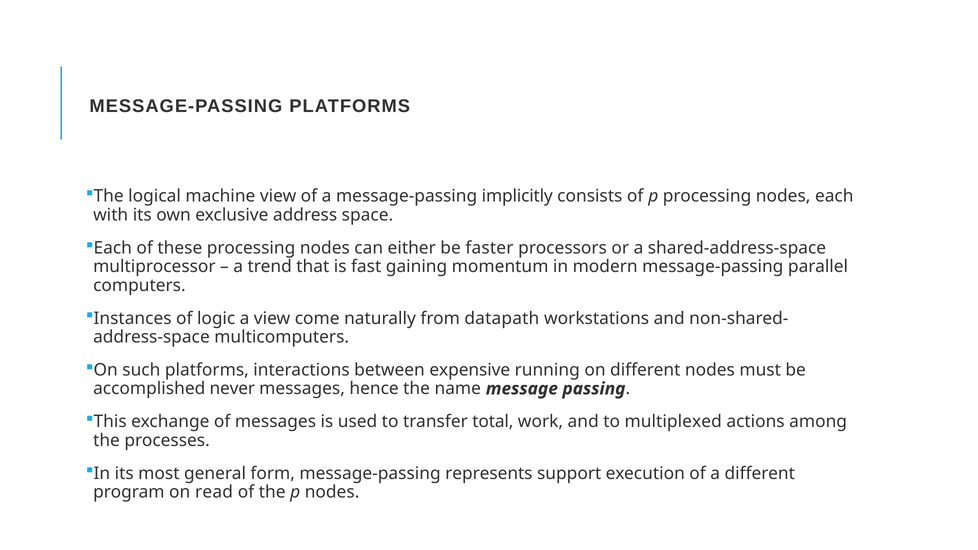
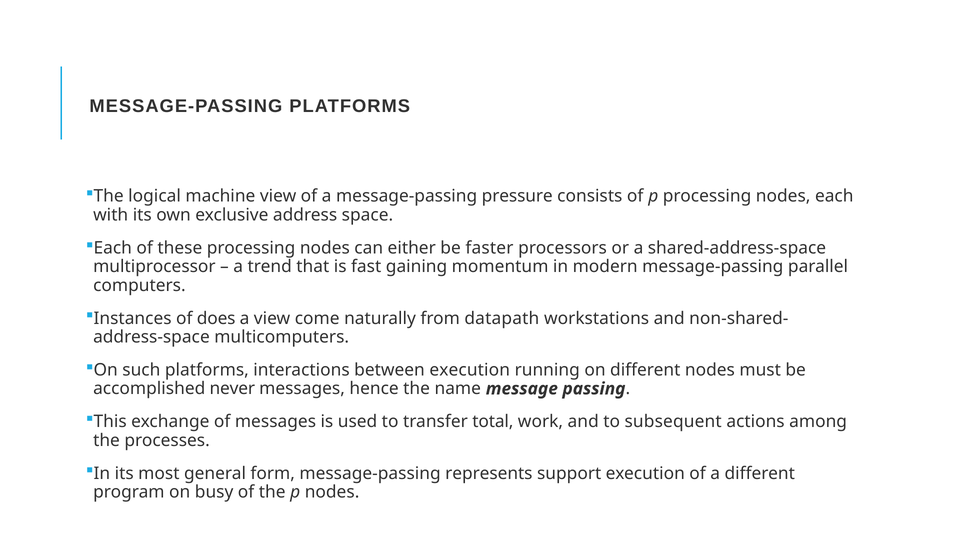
implicitly: implicitly -> pressure
logic: logic -> does
between expensive: expensive -> execution
multiplexed: multiplexed -> subsequent
read: read -> busy
